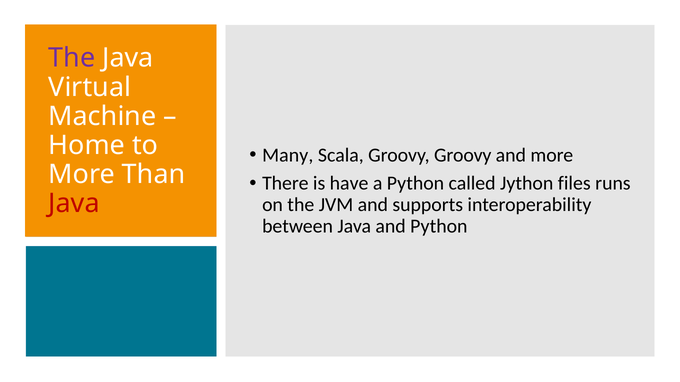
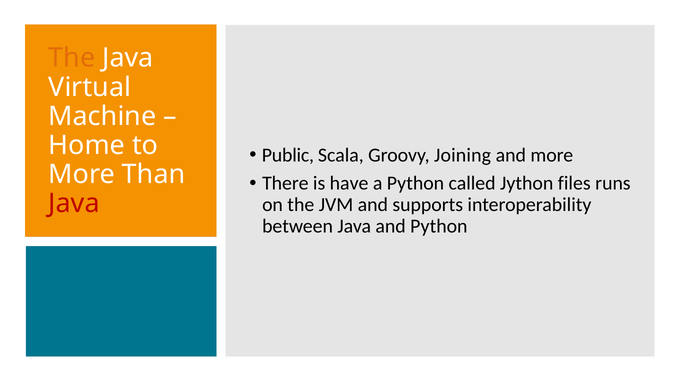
The at (72, 58) colour: purple -> orange
Many: Many -> Public
Groovy Groovy: Groovy -> Joining
